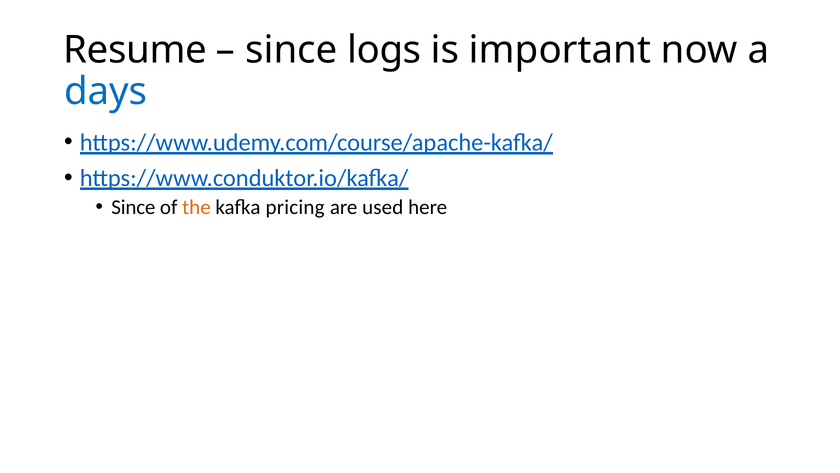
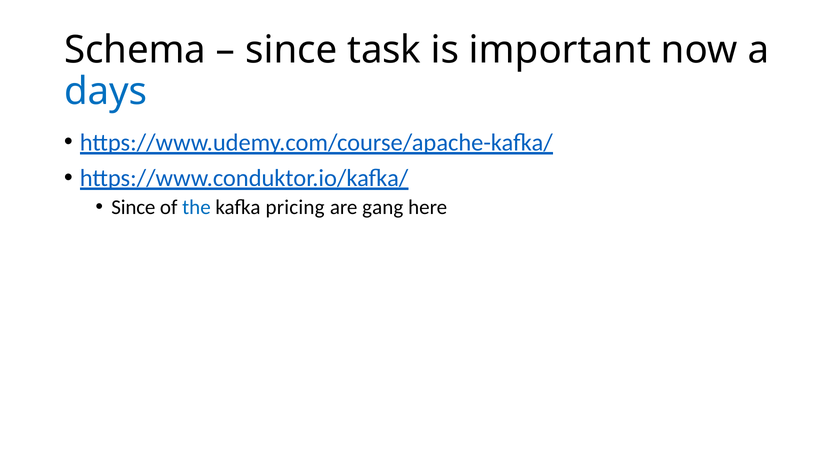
Resume: Resume -> Schema
logs: logs -> task
the colour: orange -> blue
used: used -> gang
